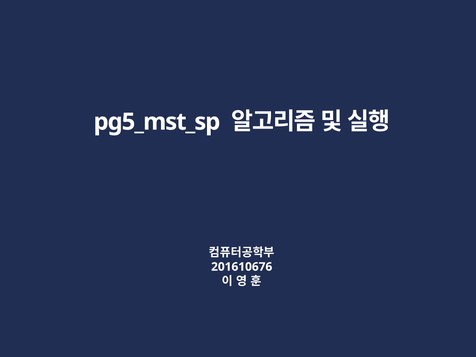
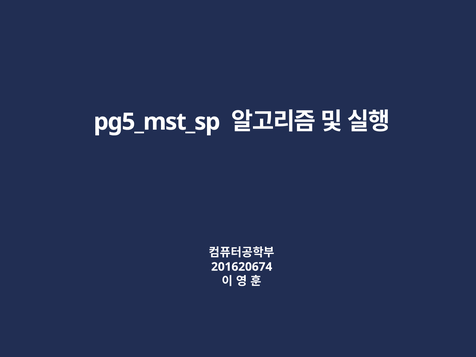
201610676: 201610676 -> 201620674
